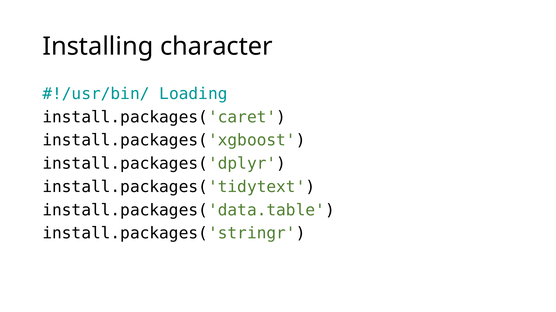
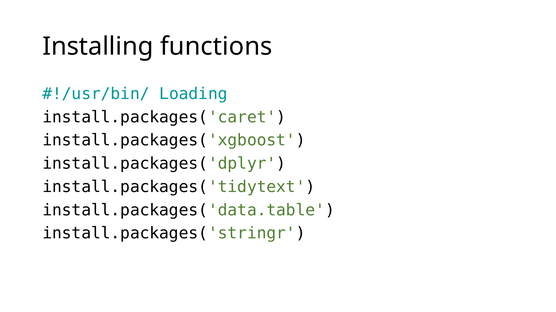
character: character -> functions
